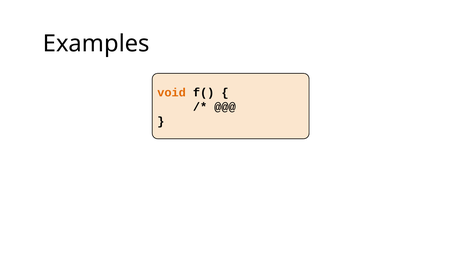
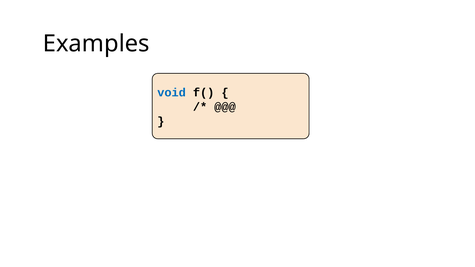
void colour: orange -> blue
